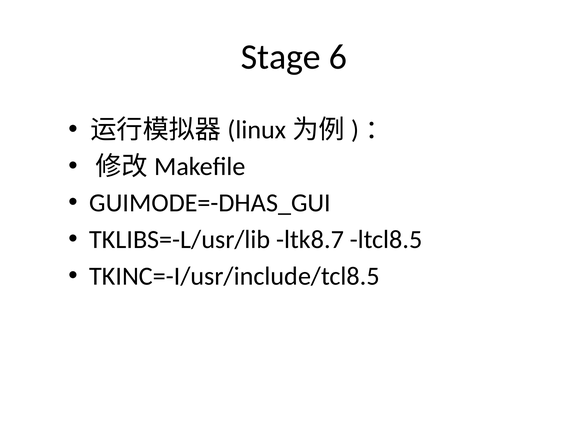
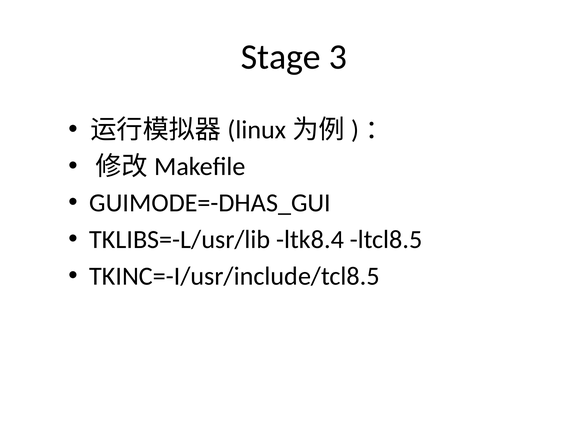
6: 6 -> 3
ltk8.7: ltk8.7 -> ltk8.4
